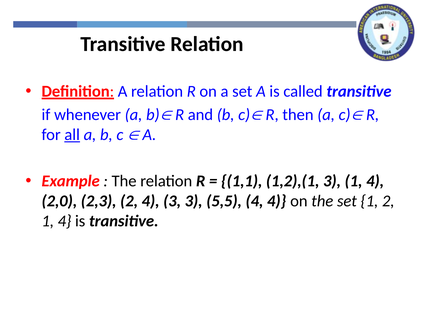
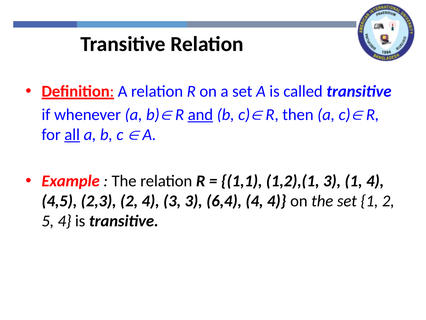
and underline: none -> present
2,0: 2,0 -> 4,5
5,5: 5,5 -> 6,4
1 at (48, 221): 1 -> 5
